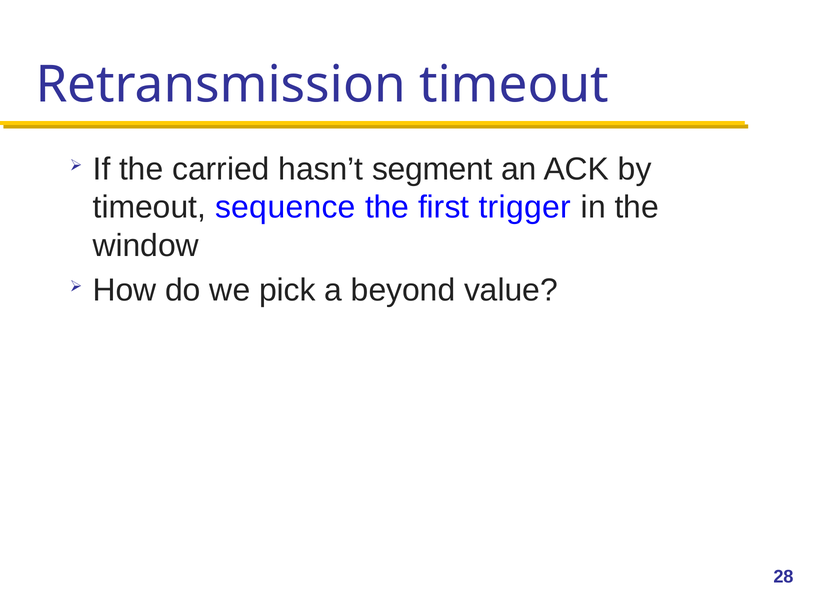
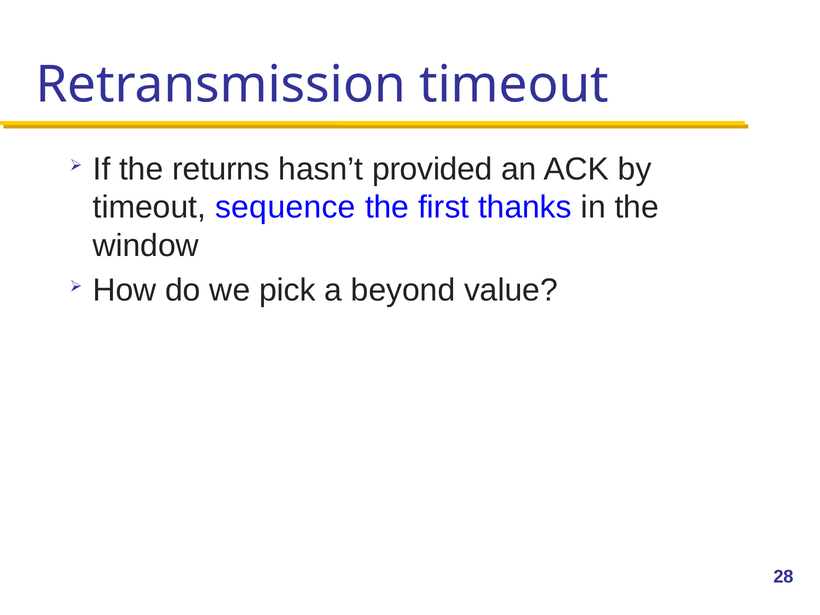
carried: carried -> returns
segment: segment -> provided
trigger: trigger -> thanks
